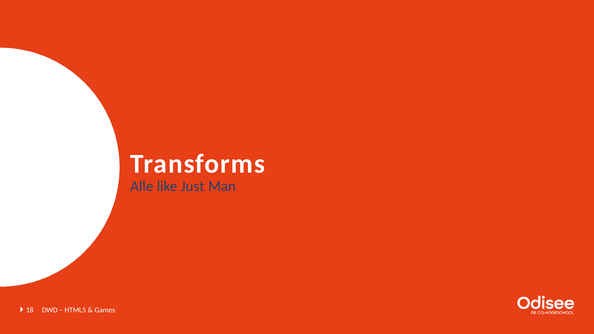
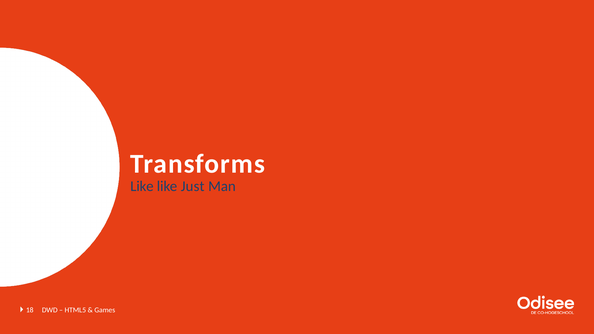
Alle at (142, 186): Alle -> Like
